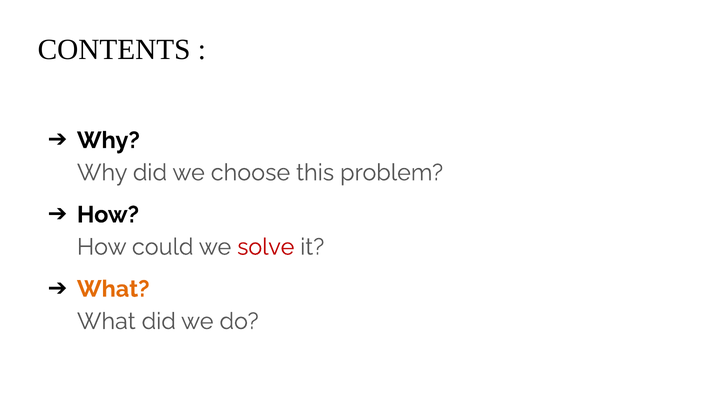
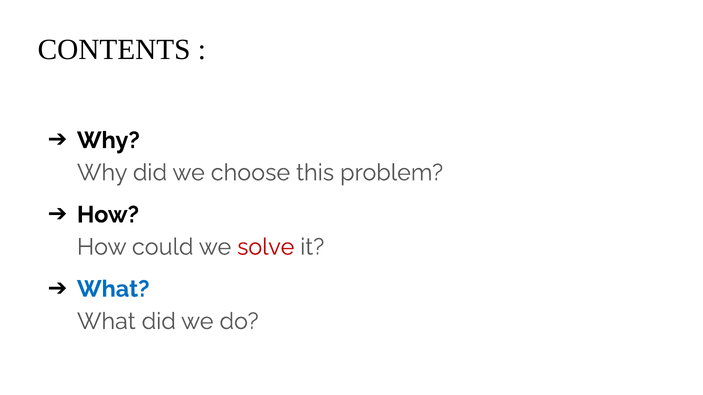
What at (113, 289) colour: orange -> blue
